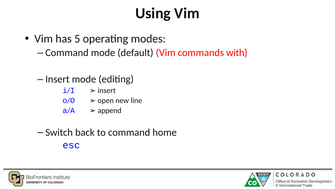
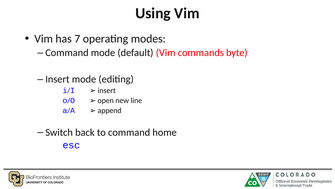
5: 5 -> 7
with: with -> byte
